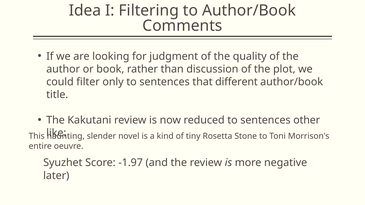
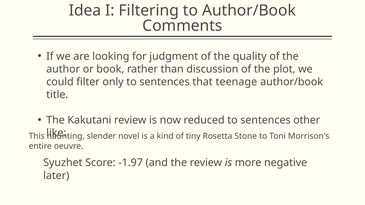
different: different -> teenage
